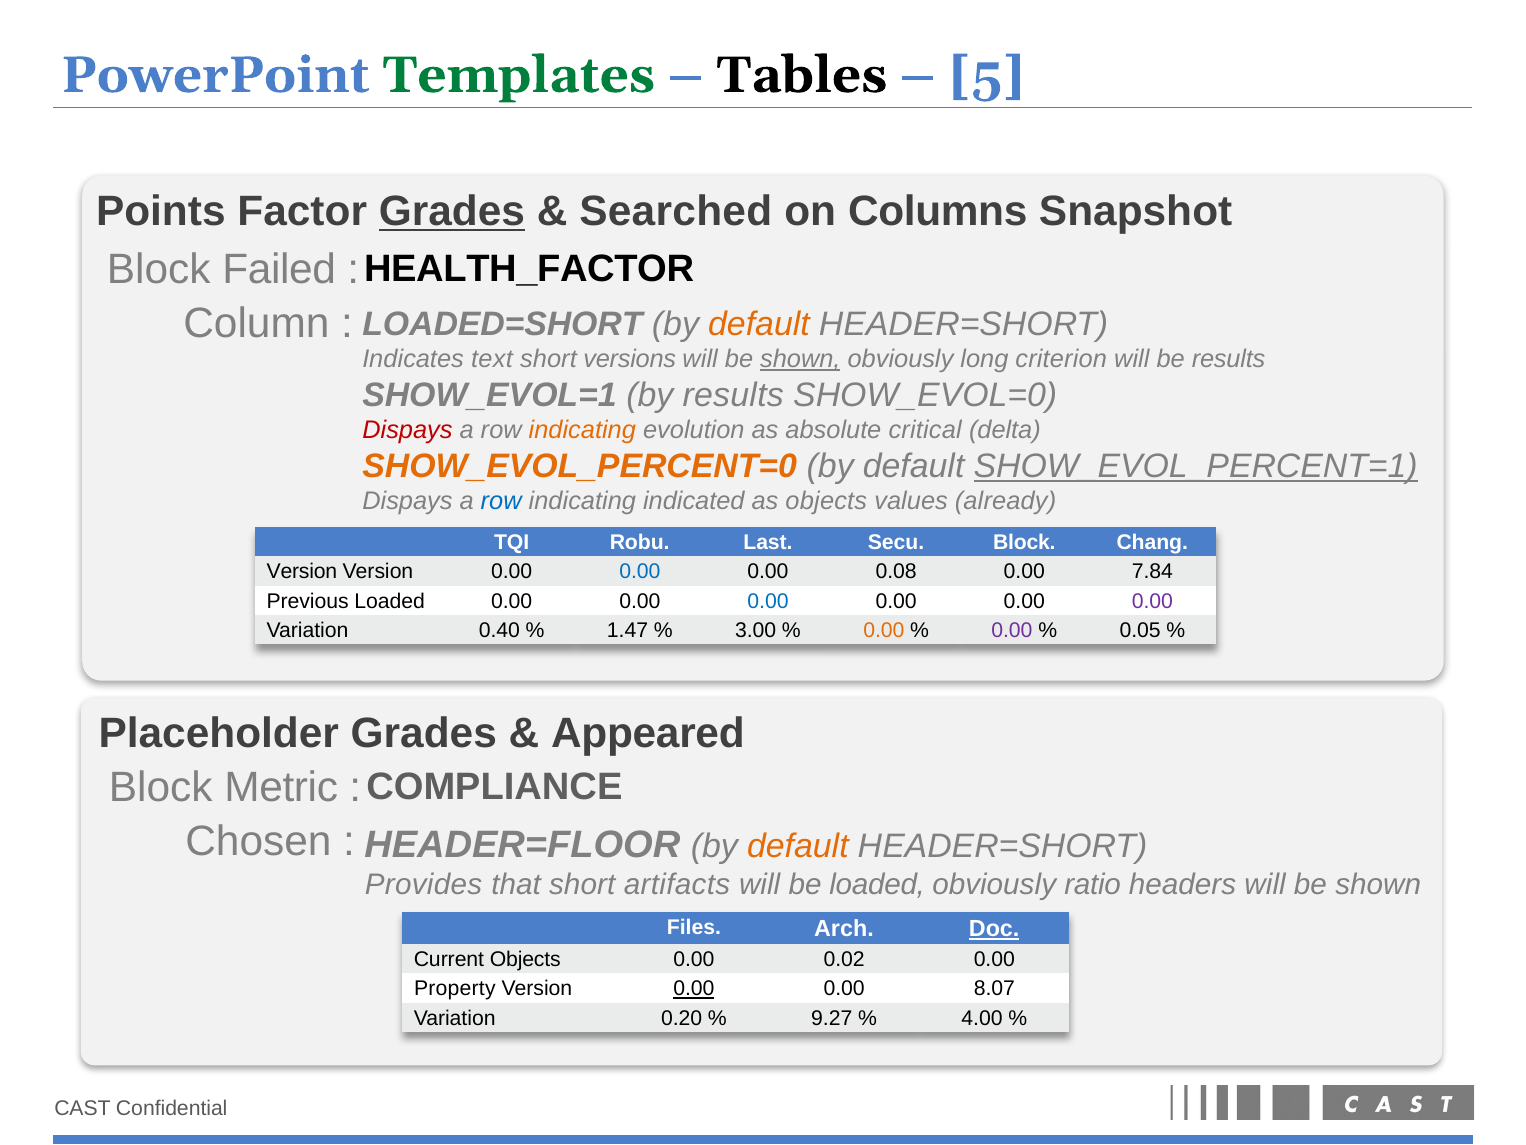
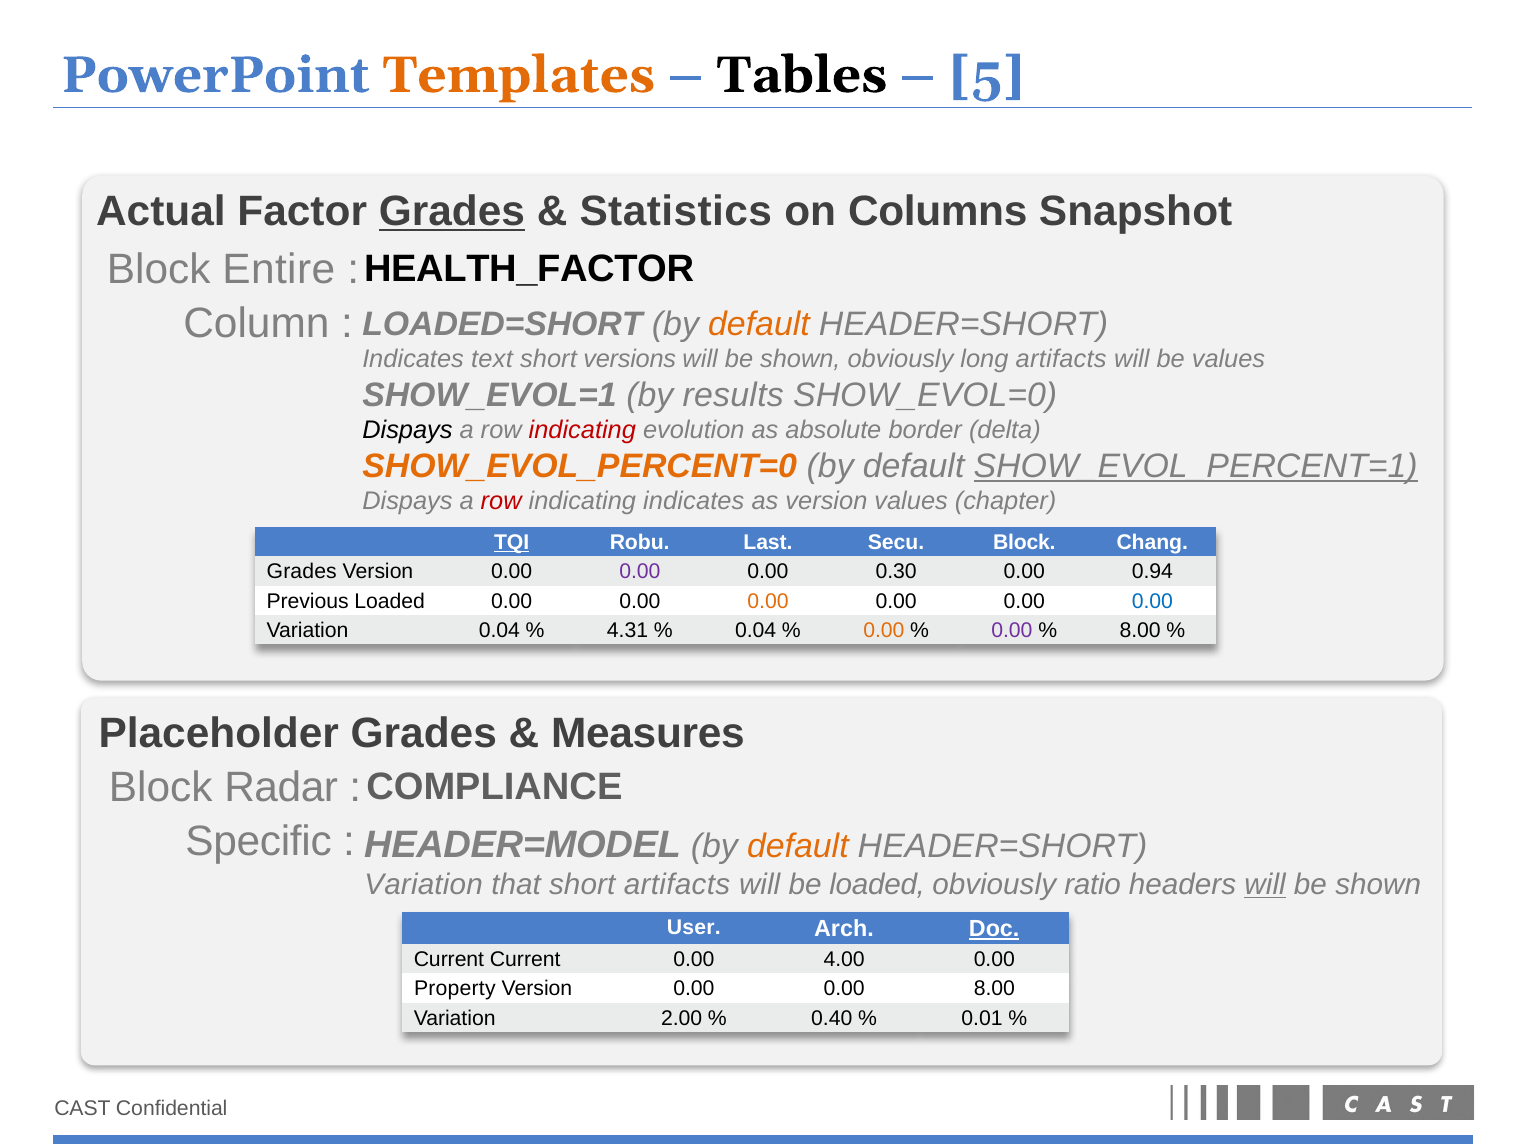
Templates colour: green -> orange
Points: Points -> Actual
Searched: Searched -> Statistics
Failed: Failed -> Entire
shown at (800, 359) underline: present -> none
long criterion: criterion -> artifacts
be results: results -> values
Dispays at (407, 430) colour: red -> black
indicating at (582, 430) colour: orange -> red
critical: critical -> border
row at (501, 501) colour: blue -> red
indicating indicated: indicated -> indicates
as objects: objects -> version
already: already -> chapter
TQI underline: none -> present
Version at (302, 572): Version -> Grades
0.00 at (640, 572) colour: blue -> purple
0.08: 0.08 -> 0.30
7.84: 7.84 -> 0.94
0.00 at (768, 601) colour: blue -> orange
0.00 at (1152, 601) colour: purple -> blue
Variation 0.40: 0.40 -> 0.04
1.47: 1.47 -> 4.31
3.00 at (756, 630): 3.00 -> 0.04
0.05 at (1140, 630): 0.05 -> 8.00
Appeared: Appeared -> Measures
Metric: Metric -> Radar
Chosen: Chosen -> Specific
HEADER=FLOOR: HEADER=FLOOR -> HEADER=MODEL
Provides at (424, 884): Provides -> Variation
will at (1265, 884) underline: none -> present
Files: Files -> User
Current Objects: Objects -> Current
0.02: 0.02 -> 4.00
0.00 at (694, 989) underline: present -> none
0.00 8.07: 8.07 -> 8.00
0.20: 0.20 -> 2.00
9.27: 9.27 -> 0.40
4.00: 4.00 -> 0.01
